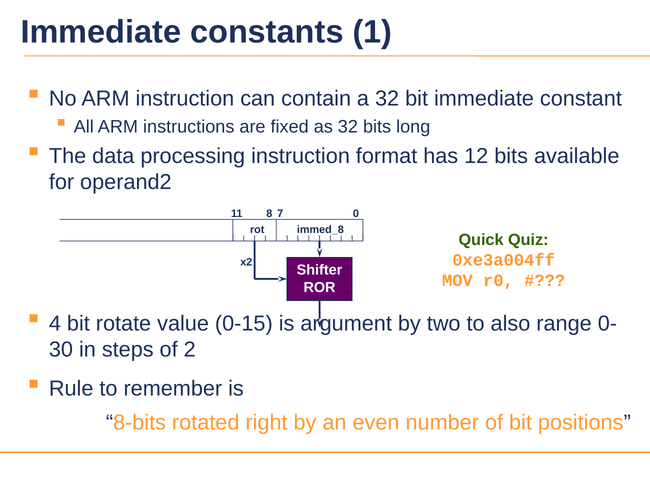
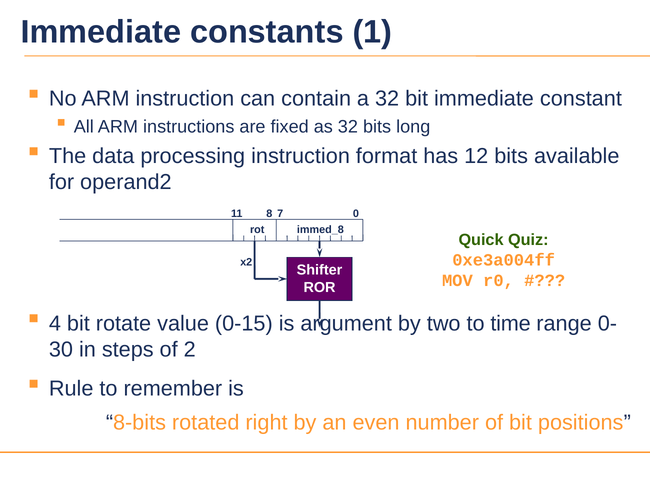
also: also -> time
